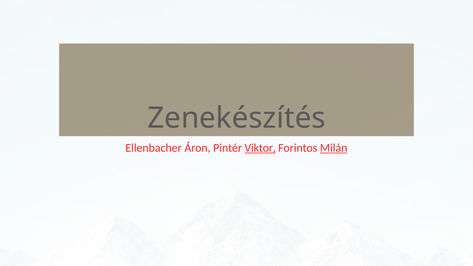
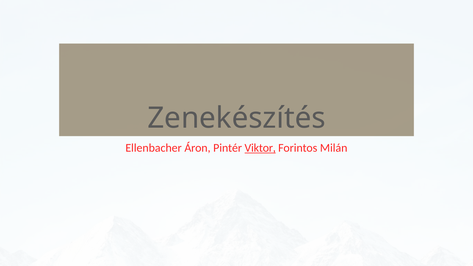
Milán underline: present -> none
